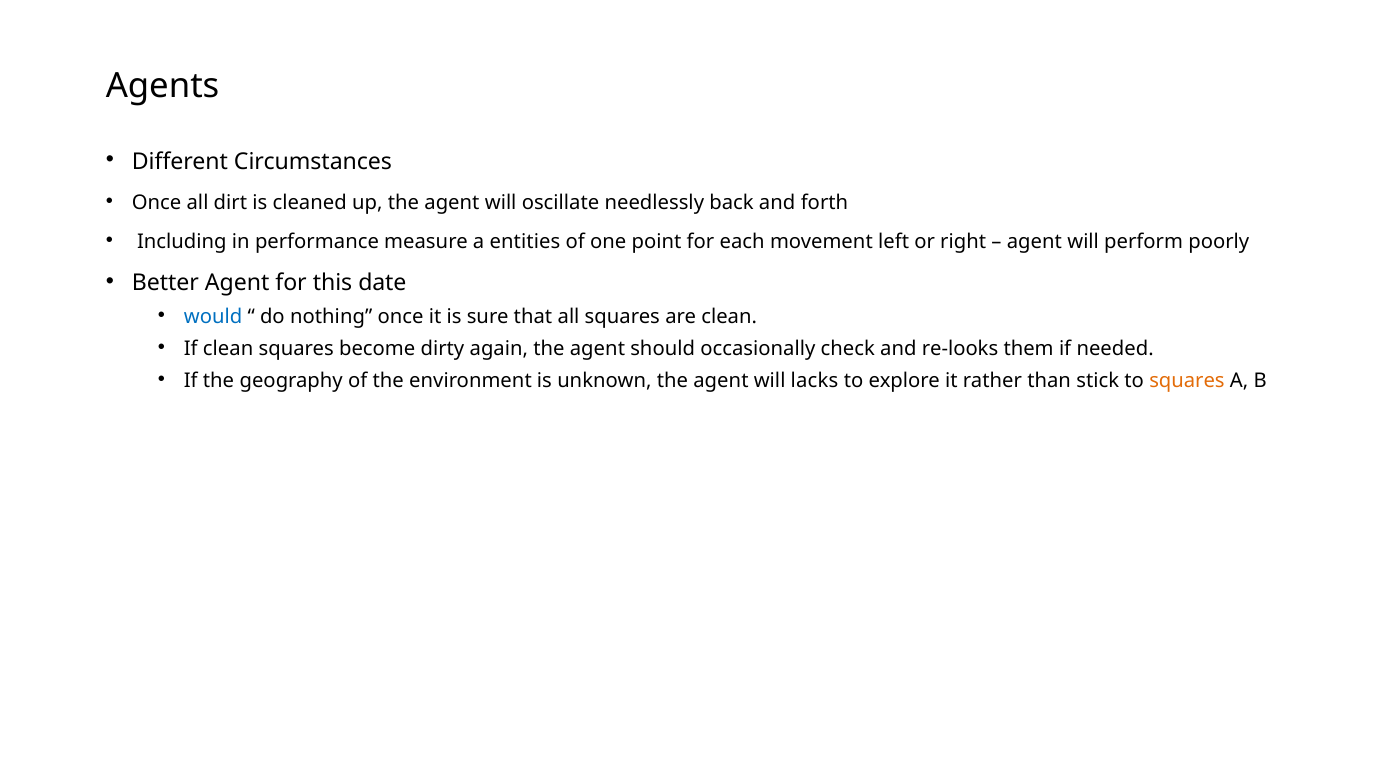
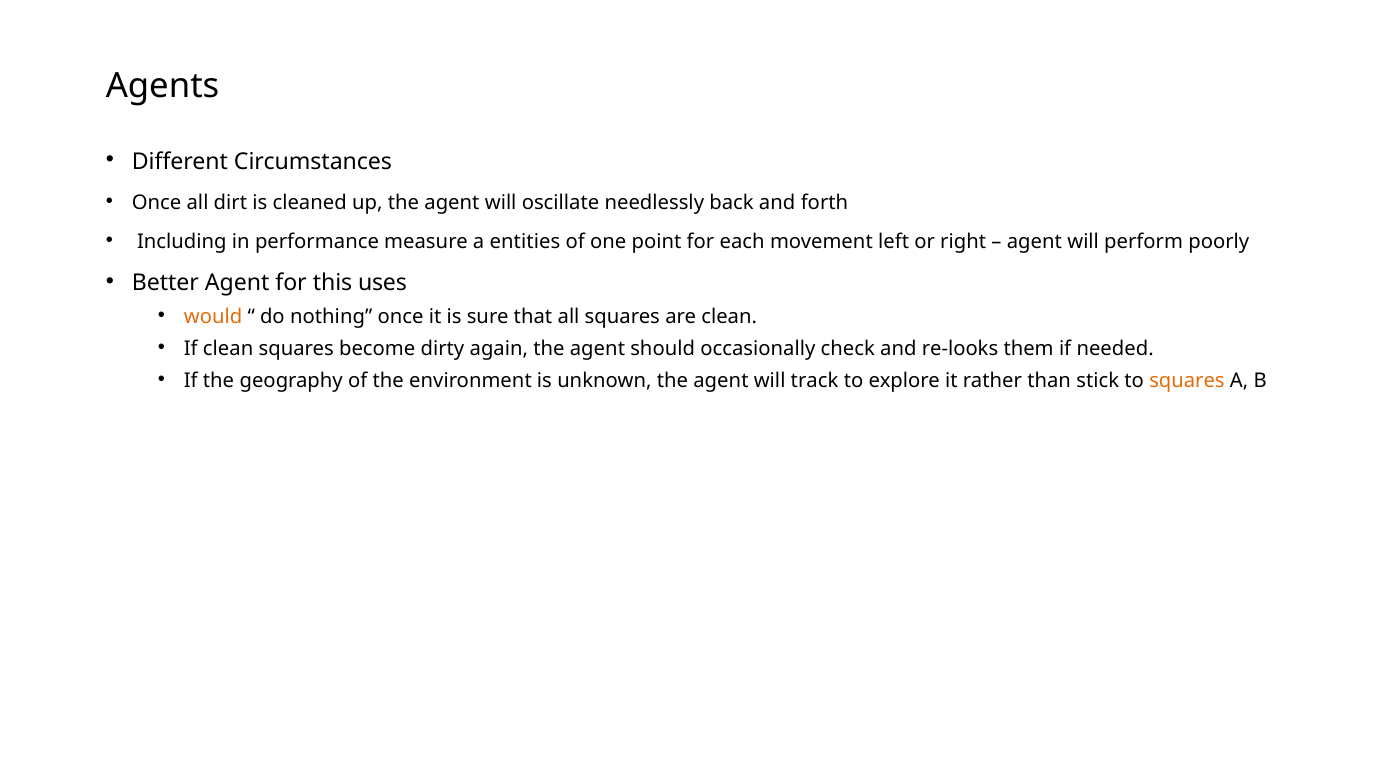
date: date -> uses
would colour: blue -> orange
lacks: lacks -> track
